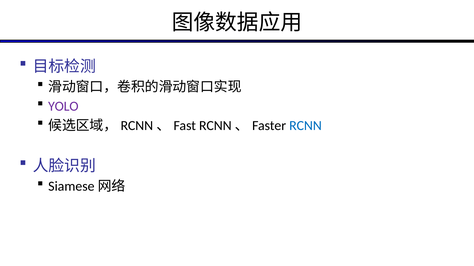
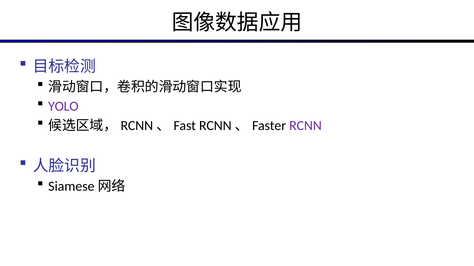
RCNN colour: blue -> purple
